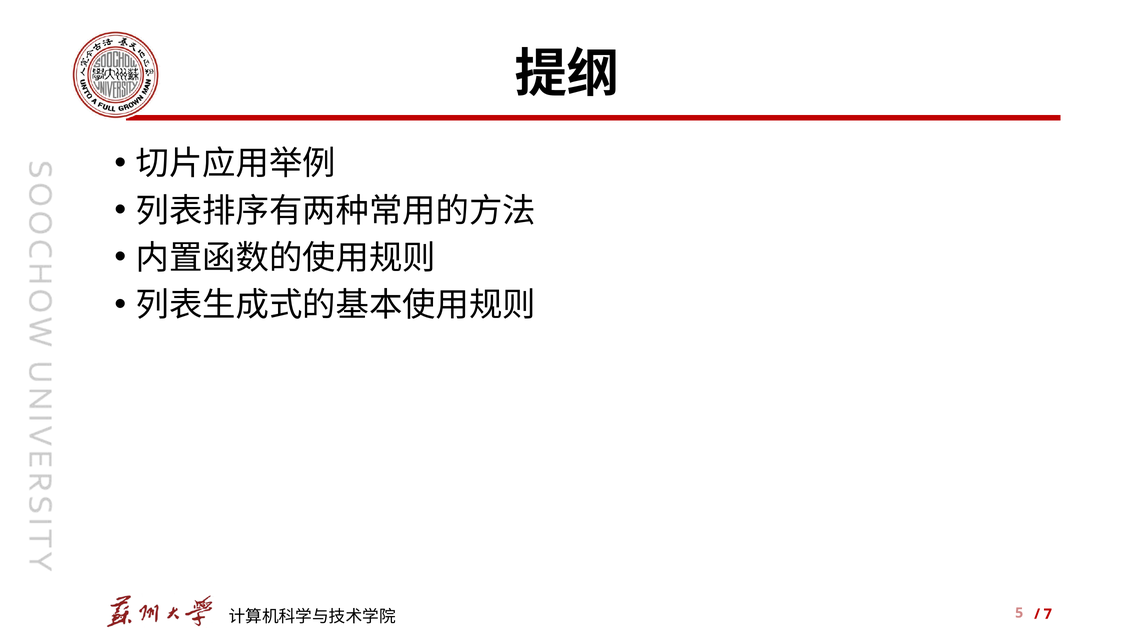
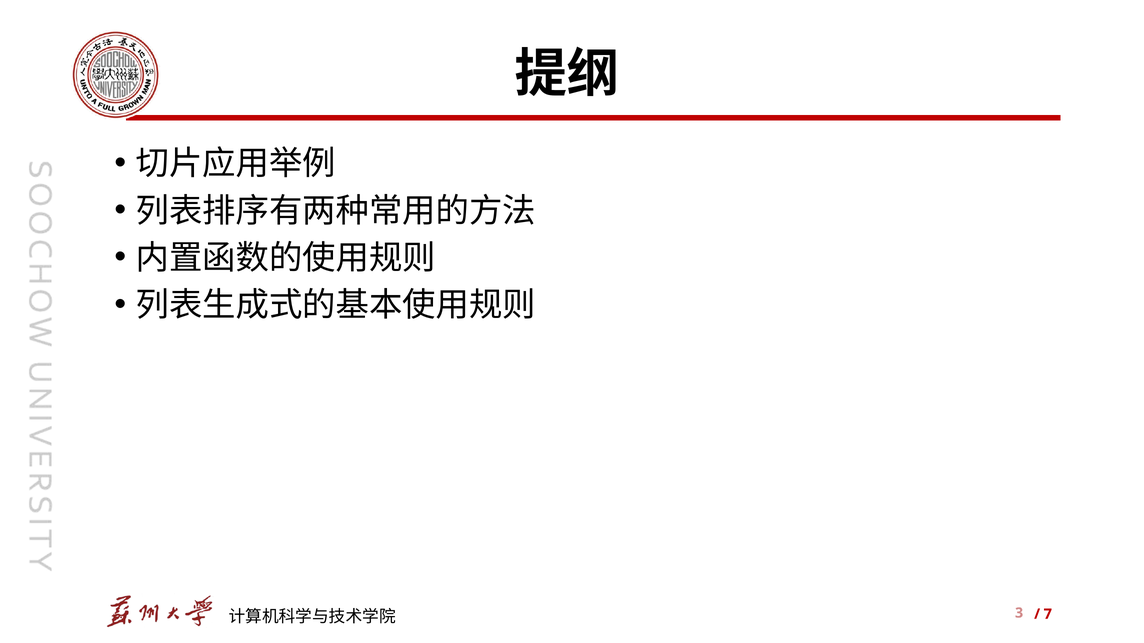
5: 5 -> 3
